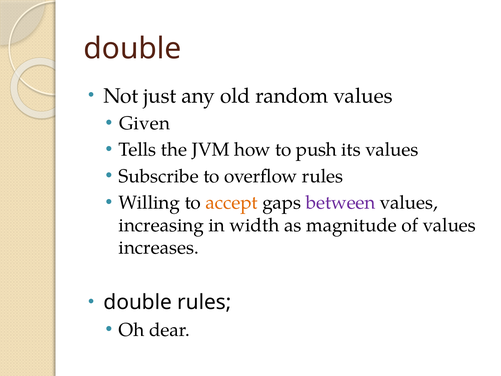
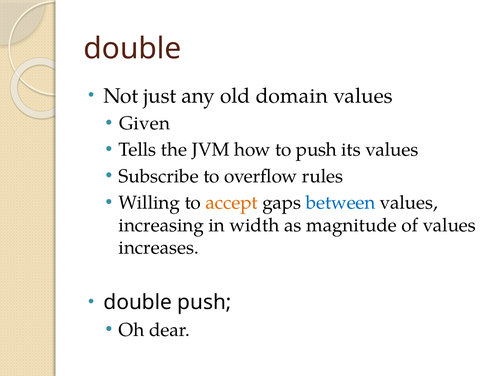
random: random -> domain
between colour: purple -> blue
double rules: rules -> push
